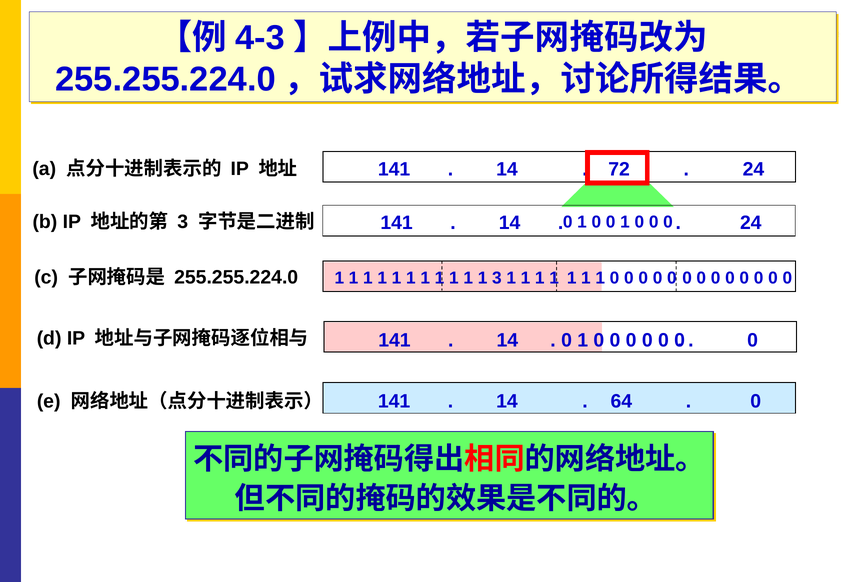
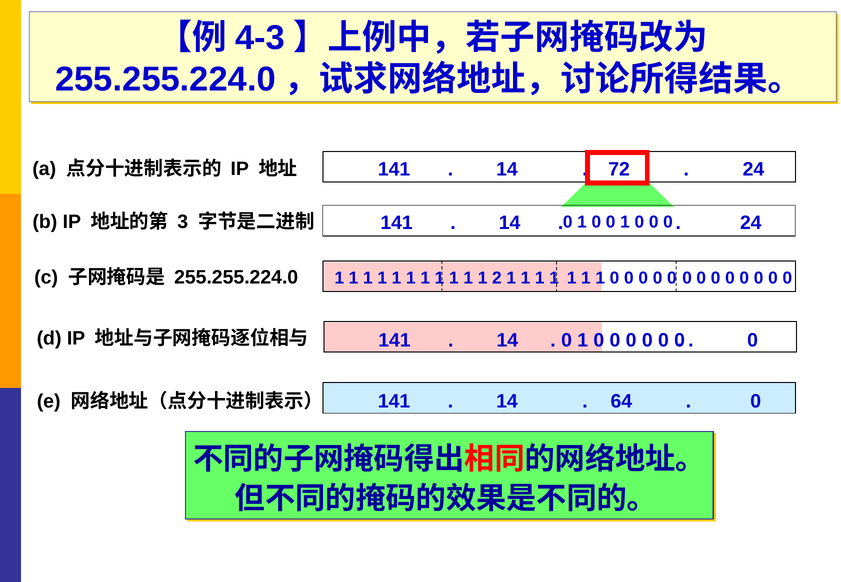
1 3: 3 -> 2
